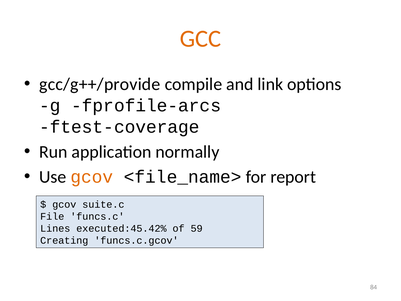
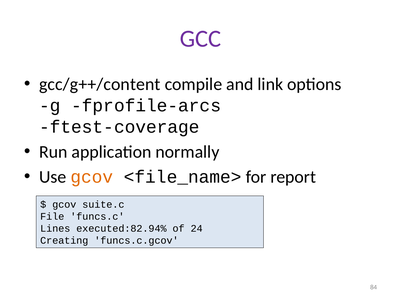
GCC colour: orange -> purple
gcc/g++/provide: gcc/g++/provide -> gcc/g++/content
executed:45.42%: executed:45.42% -> executed:82.94%
59: 59 -> 24
